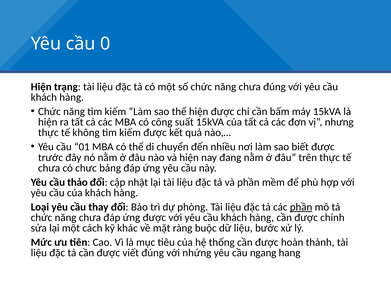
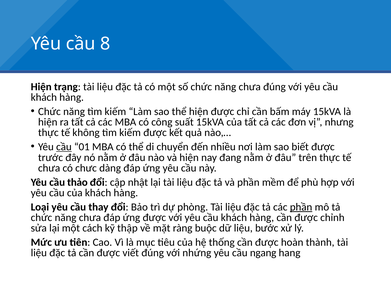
0: 0 -> 8
cầu at (64, 147) underline: none -> present
bảng: bảng -> dàng
khác: khác -> thập
